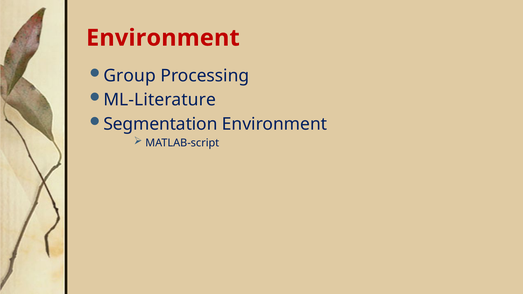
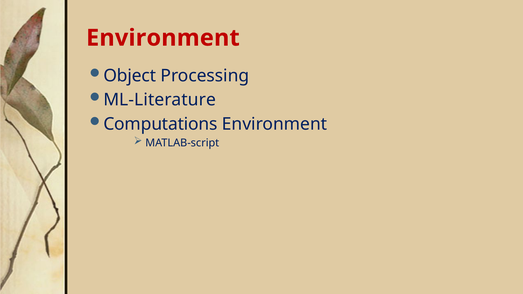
Group: Group -> Object
Segmentation: Segmentation -> Computations
